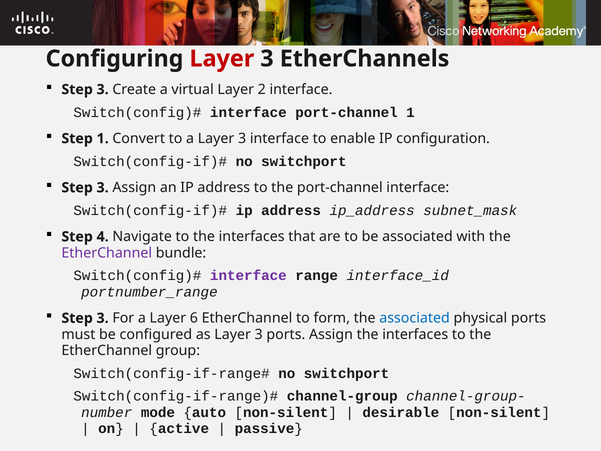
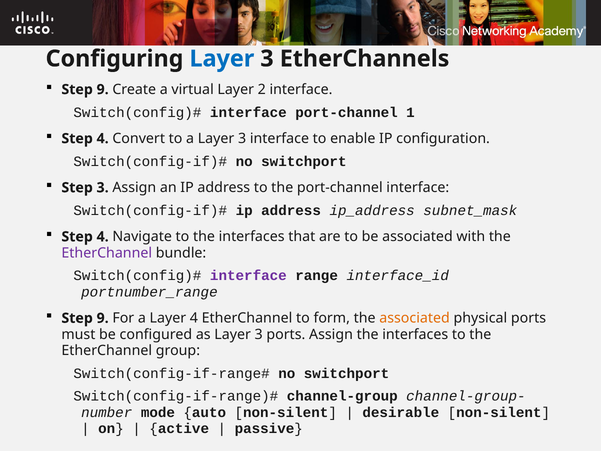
Layer at (222, 59) colour: red -> blue
3 at (103, 89): 3 -> 9
1 at (103, 138): 1 -> 4
3 at (103, 318): 3 -> 9
Layer 6: 6 -> 4
associated at (415, 318) colour: blue -> orange
